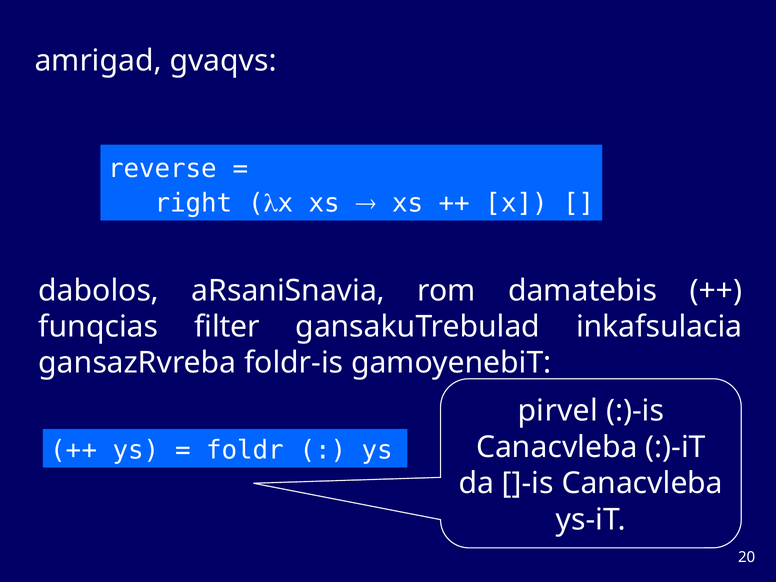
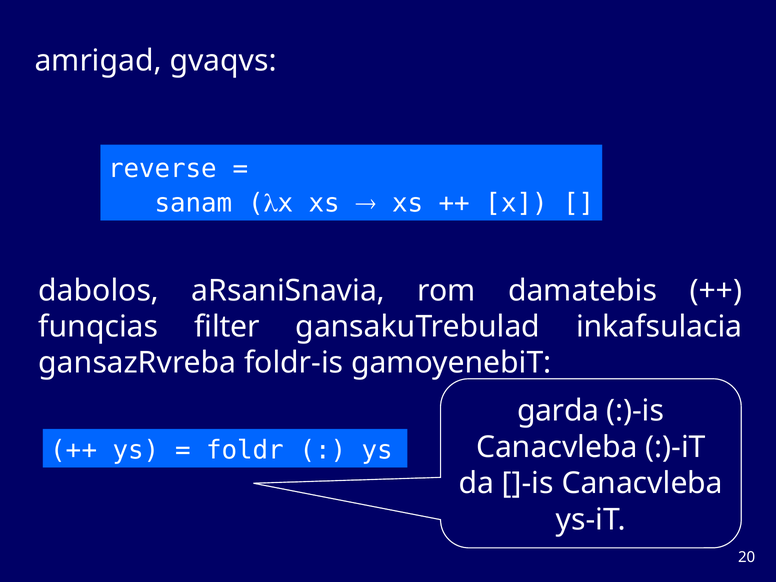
right: right -> sanam
pirvel: pirvel -> garda
